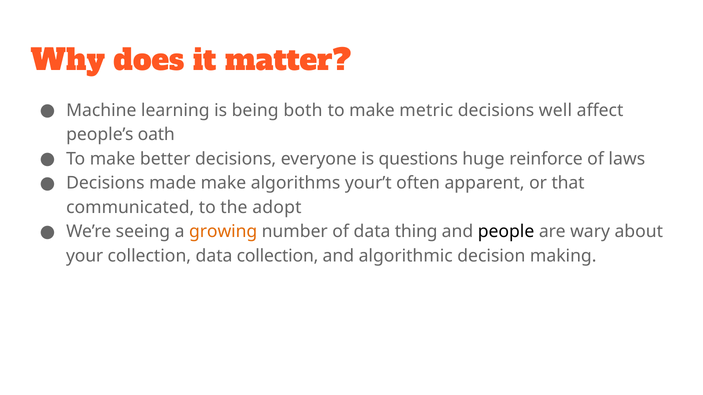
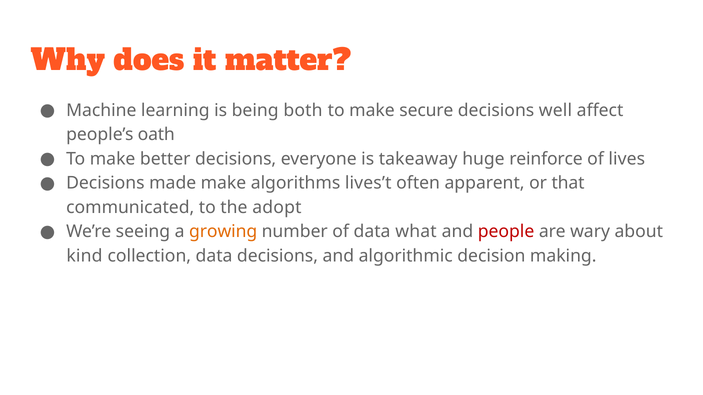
metric: metric -> secure
questions: questions -> takeaway
laws: laws -> lives
your’t: your’t -> lives’t
thing: thing -> what
people colour: black -> red
your: your -> kind
data collection: collection -> decisions
